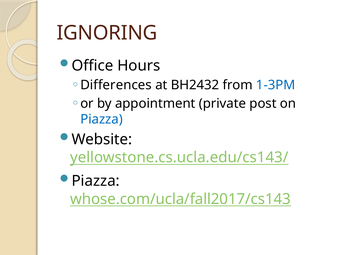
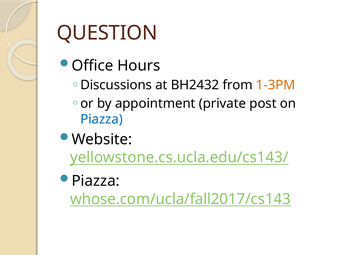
IGNORING: IGNORING -> QUESTION
Differences: Differences -> Discussions
1-3PM colour: blue -> orange
